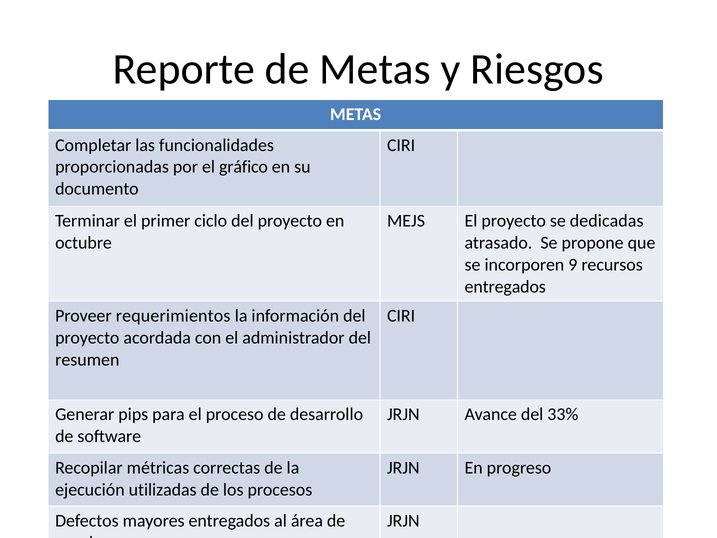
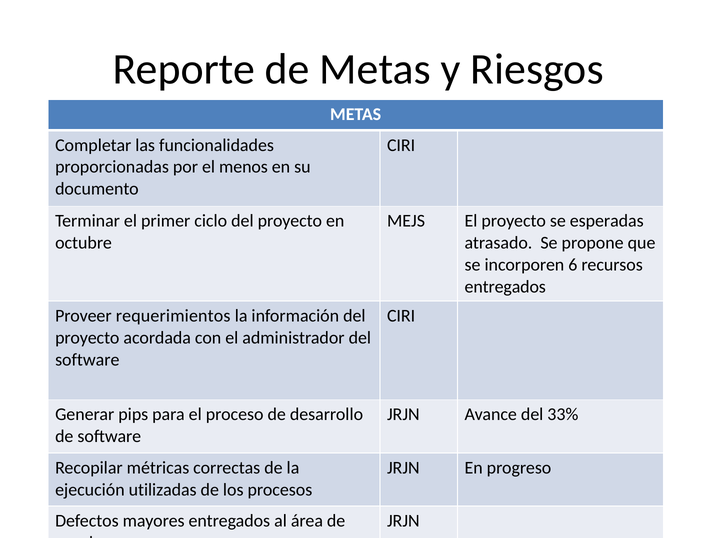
gráfico: gráfico -> menos
dedicadas: dedicadas -> esperadas
9: 9 -> 6
resumen at (87, 359): resumen -> software
